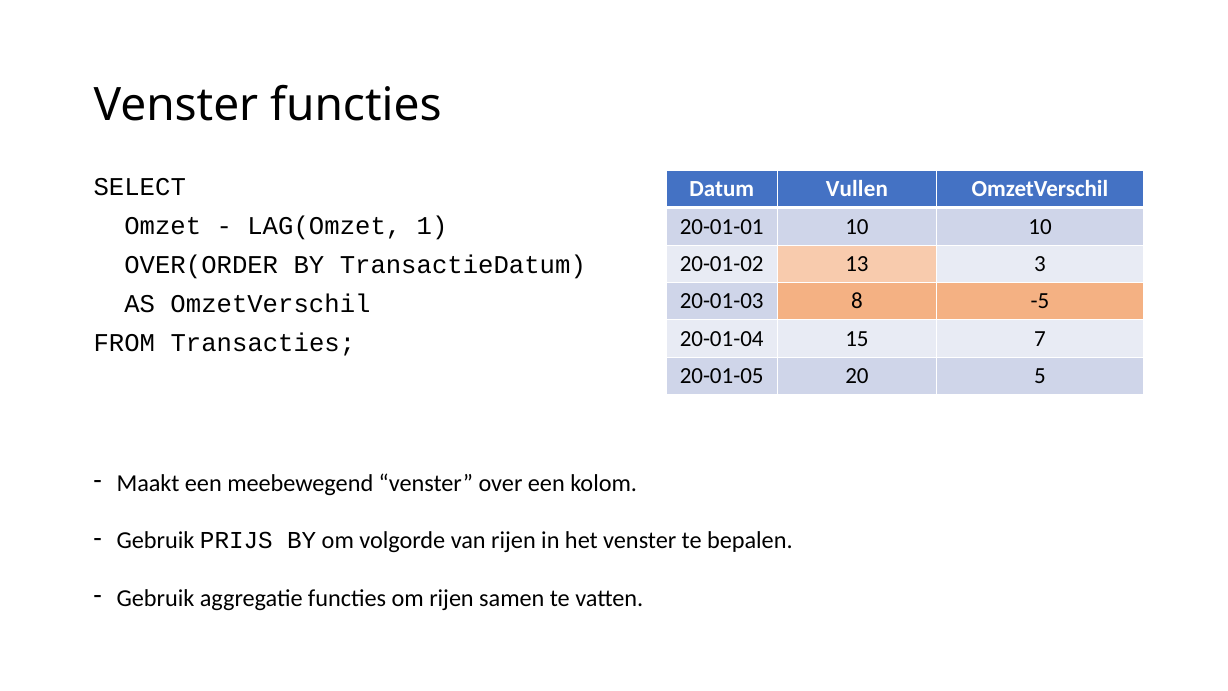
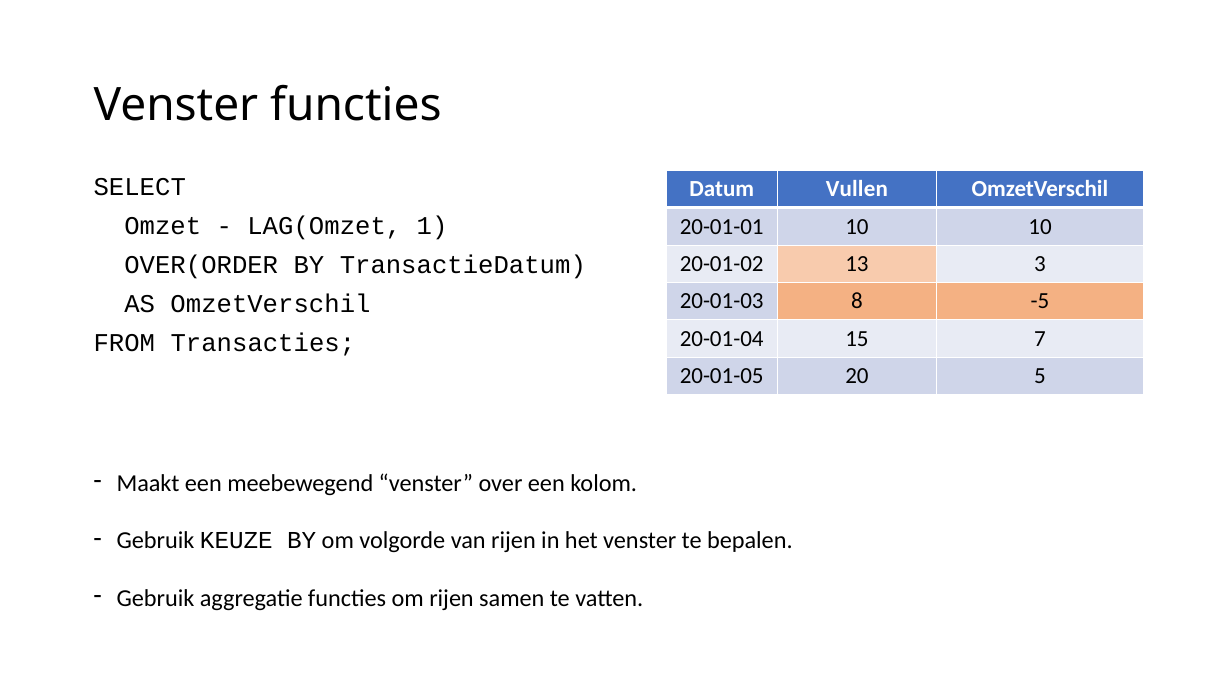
PRIJS: PRIJS -> KEUZE
